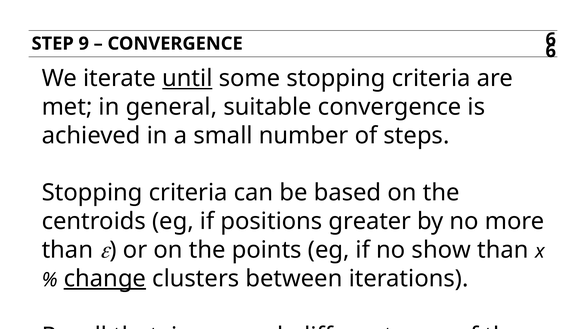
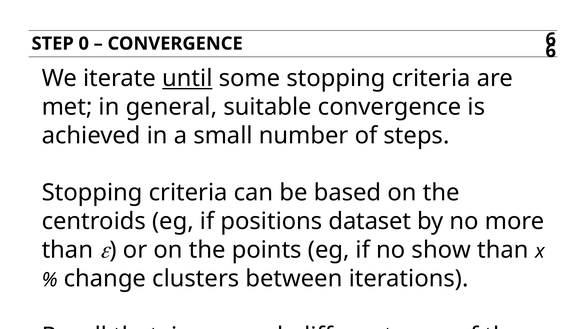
9: 9 -> 0
greater: greater -> dataset
change underline: present -> none
